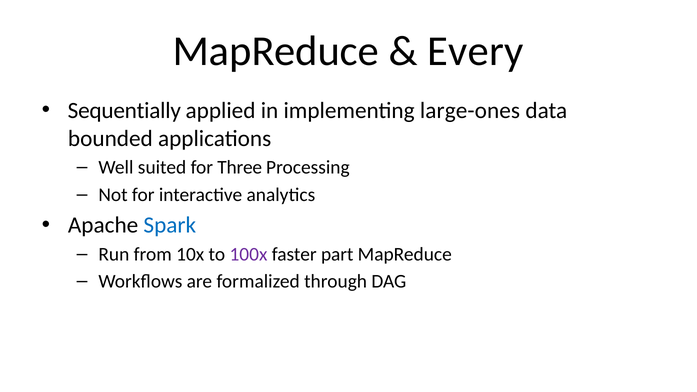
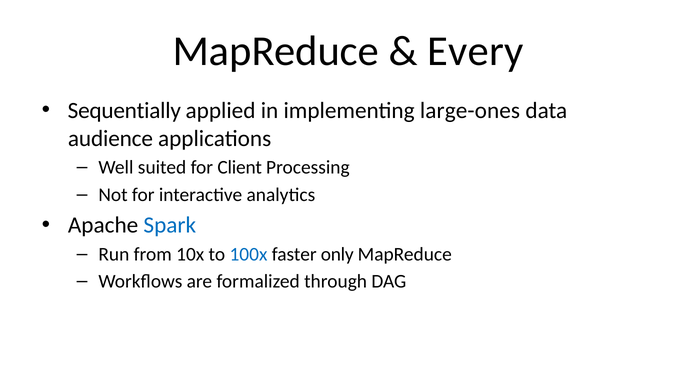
bounded: bounded -> audience
Three: Three -> Client
100x colour: purple -> blue
part: part -> only
